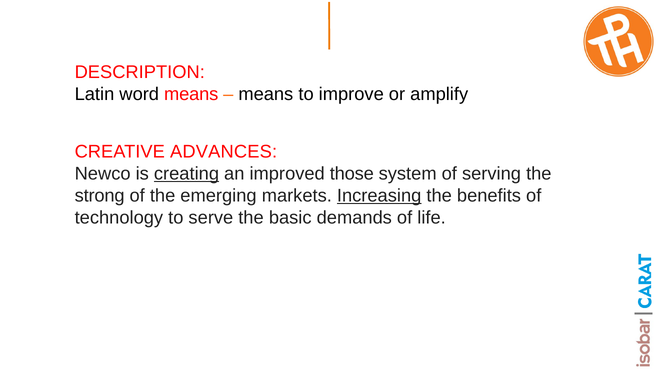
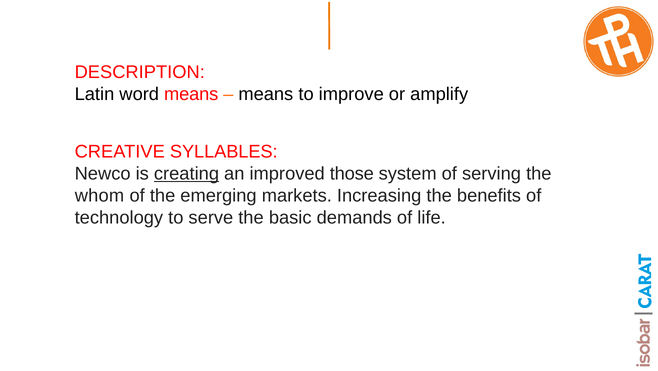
ADVANCES: ADVANCES -> SYLLABLES
strong: strong -> whom
Increasing underline: present -> none
